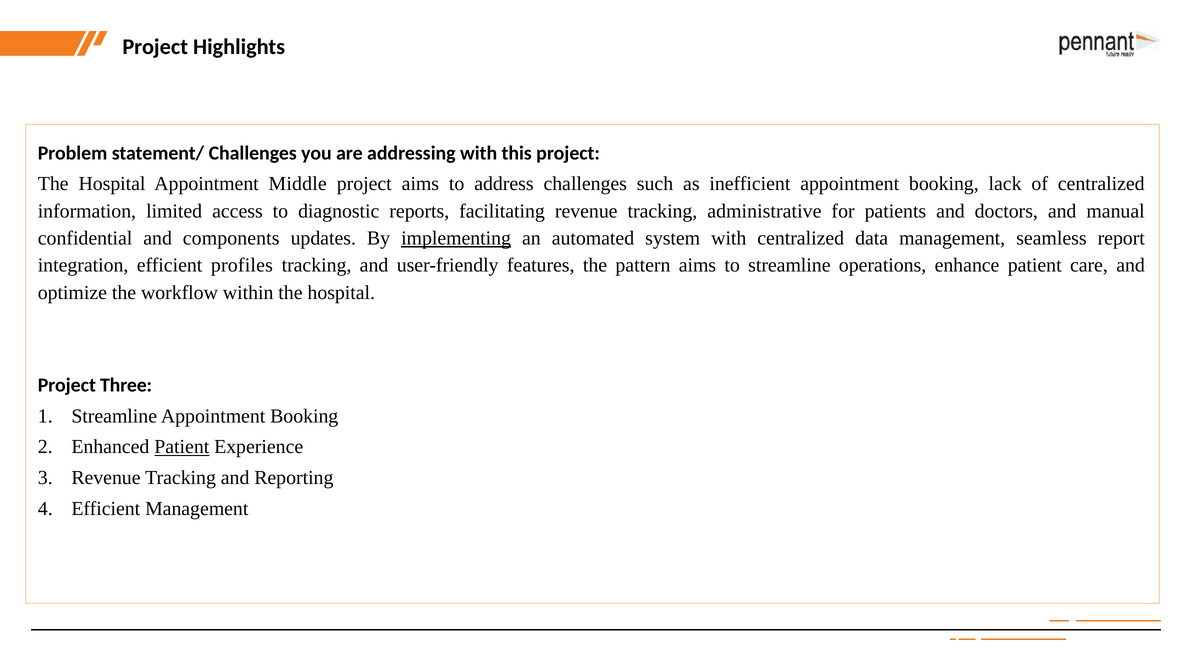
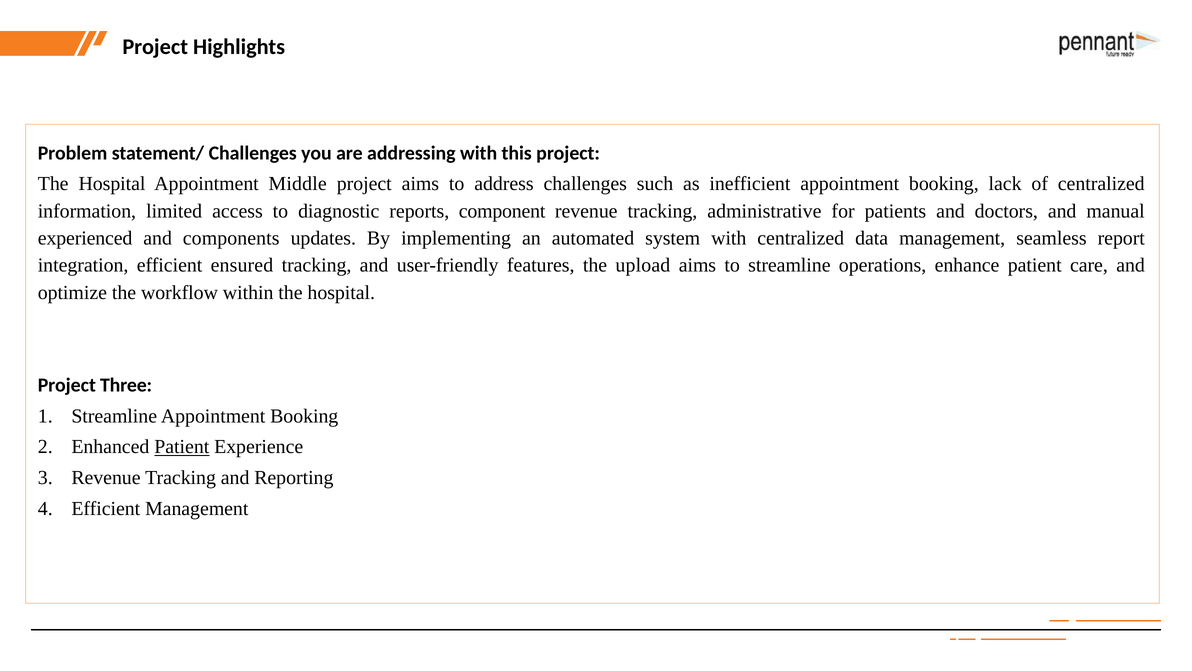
facilitating: facilitating -> component
confidential: confidential -> experienced
implementing underline: present -> none
profiles: profiles -> ensured
pattern: pattern -> upload
